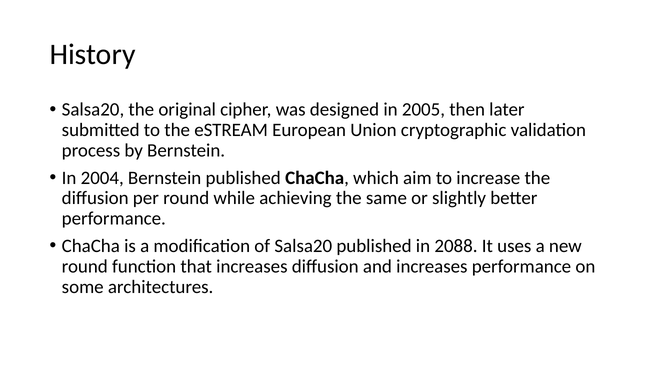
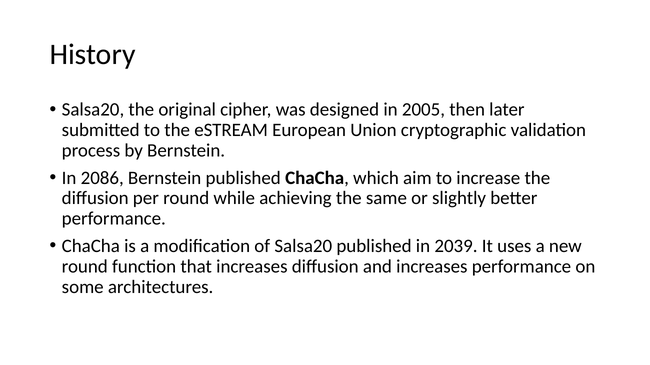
2004: 2004 -> 2086
2088: 2088 -> 2039
